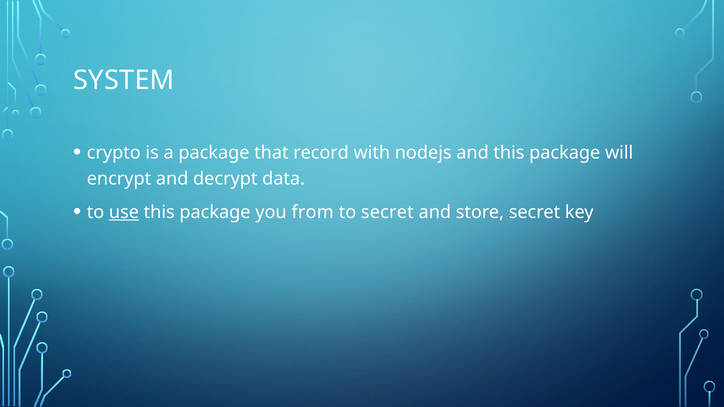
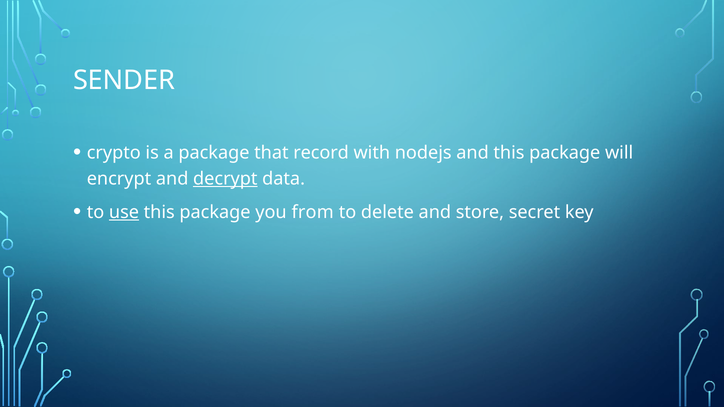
SYSTEM: SYSTEM -> SENDER
decrypt underline: none -> present
to secret: secret -> delete
